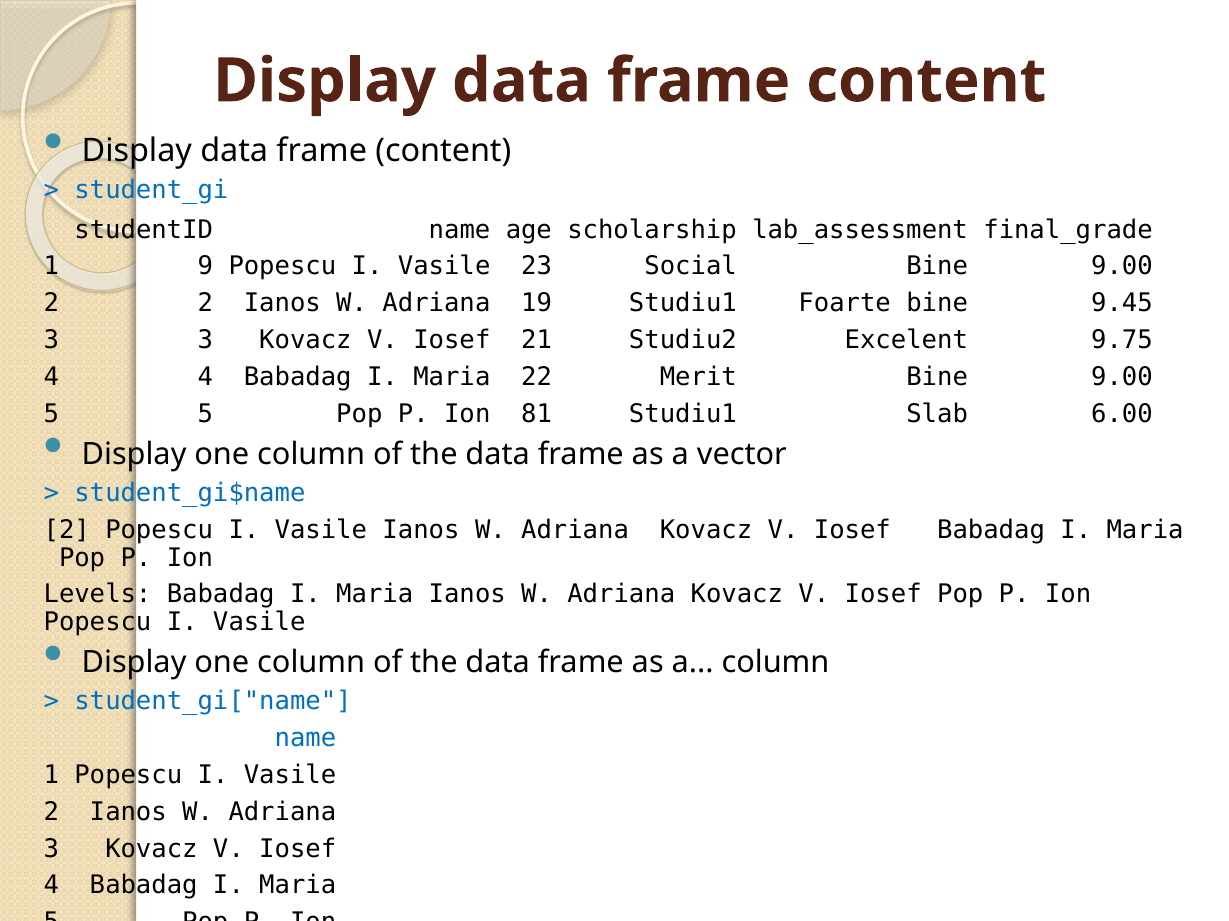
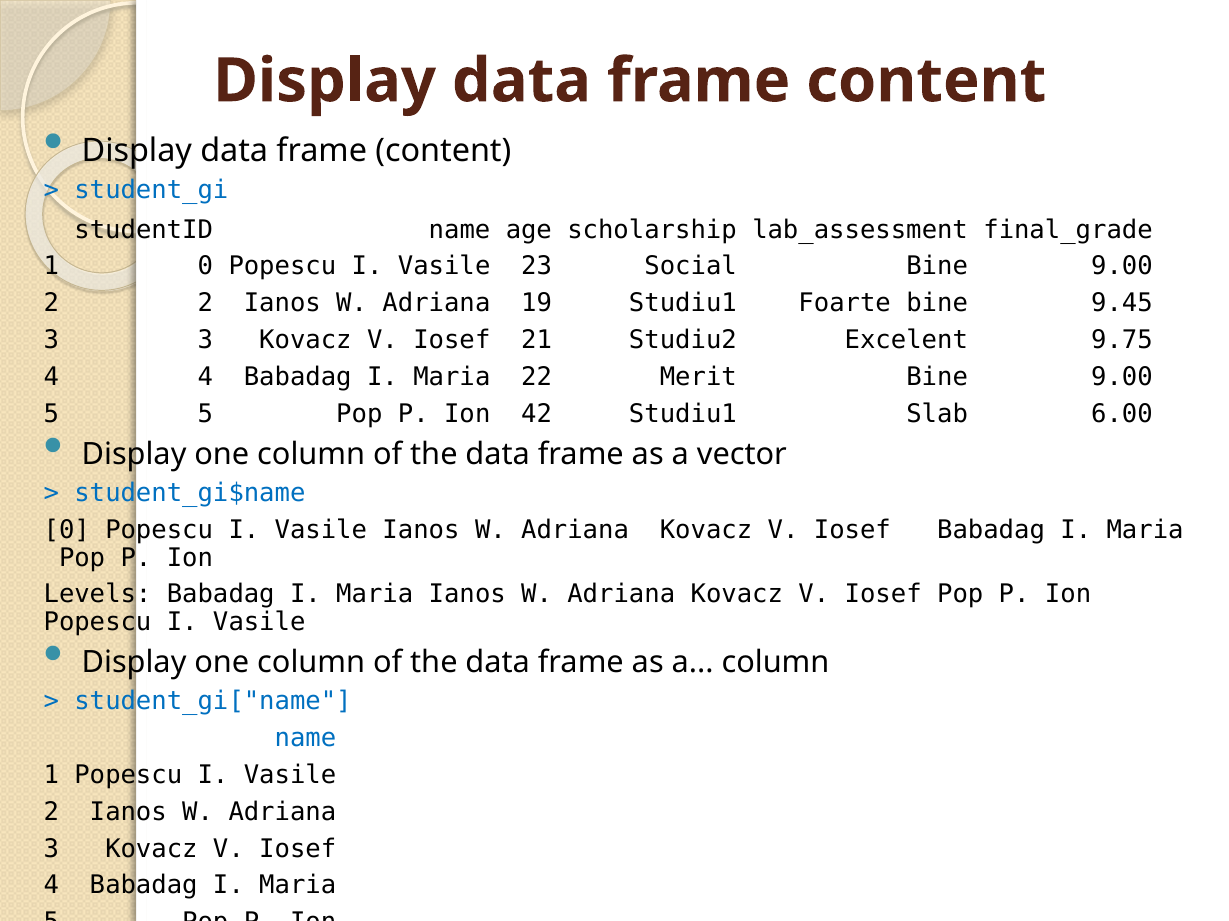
1 9: 9 -> 0
81: 81 -> 42
2 at (67, 530): 2 -> 0
